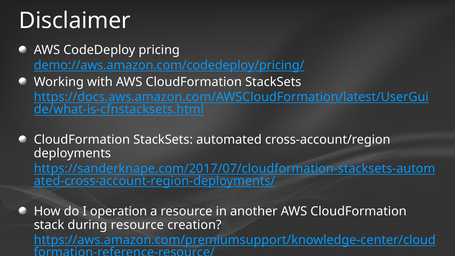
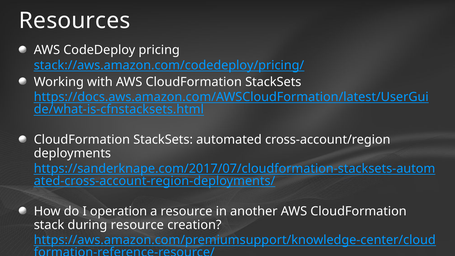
Disclaimer: Disclaimer -> Resources
demo://aws.amazon.com/codedeploy/pricing/: demo://aws.amazon.com/codedeploy/pricing/ -> stack://aws.amazon.com/codedeploy/pricing/
